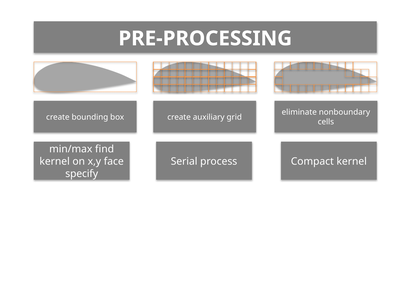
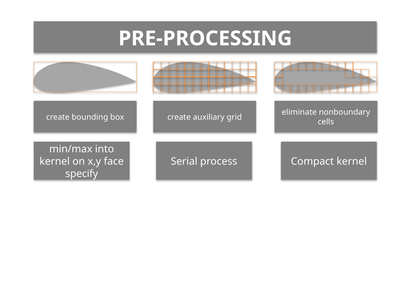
find: find -> into
